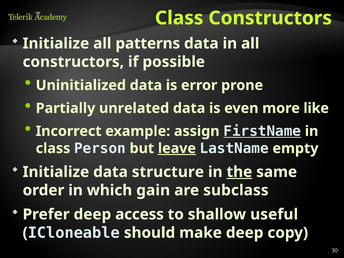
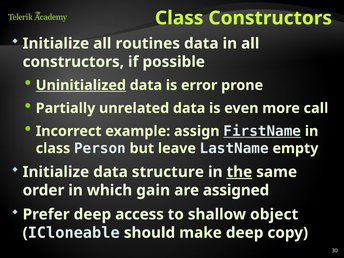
patterns: patterns -> routines
Uninitialized underline: none -> present
like: like -> call
leave underline: present -> none
subclass: subclass -> assigned
useful: useful -> object
